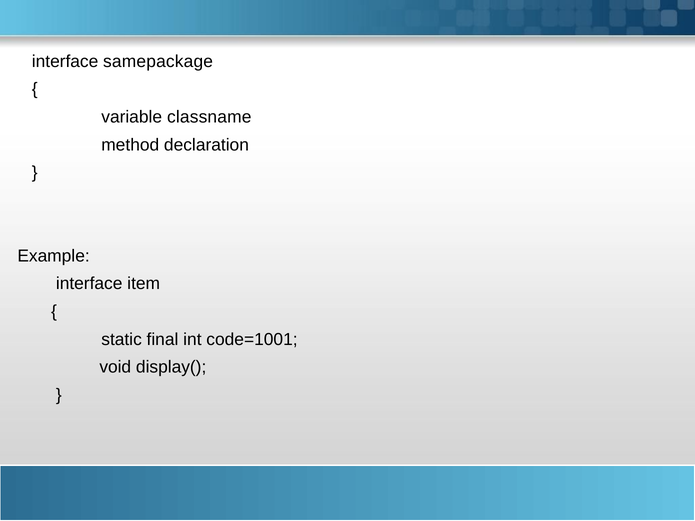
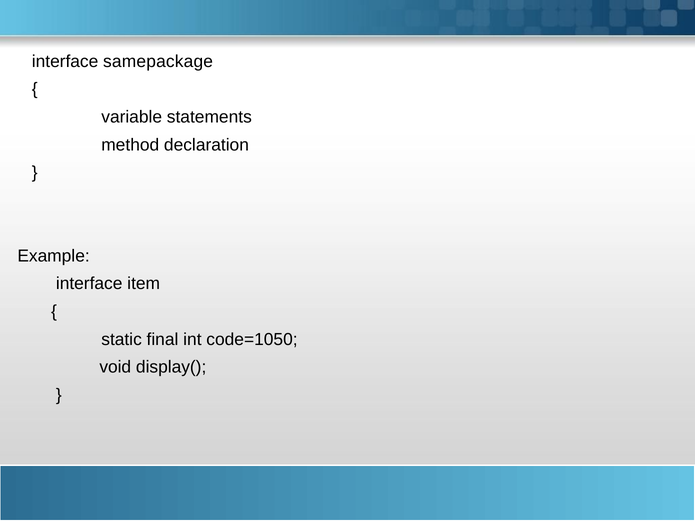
classname: classname -> statements
code=1001: code=1001 -> code=1050
